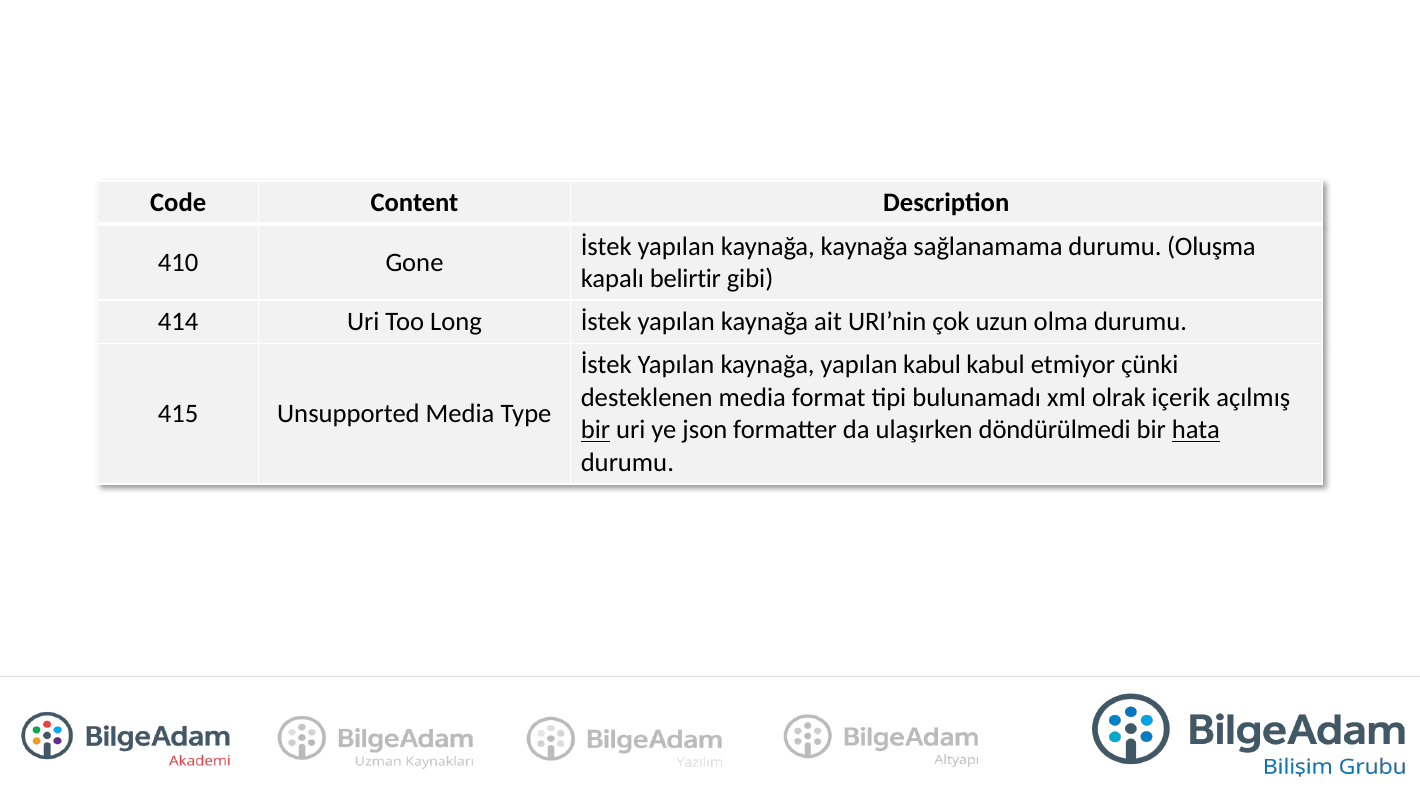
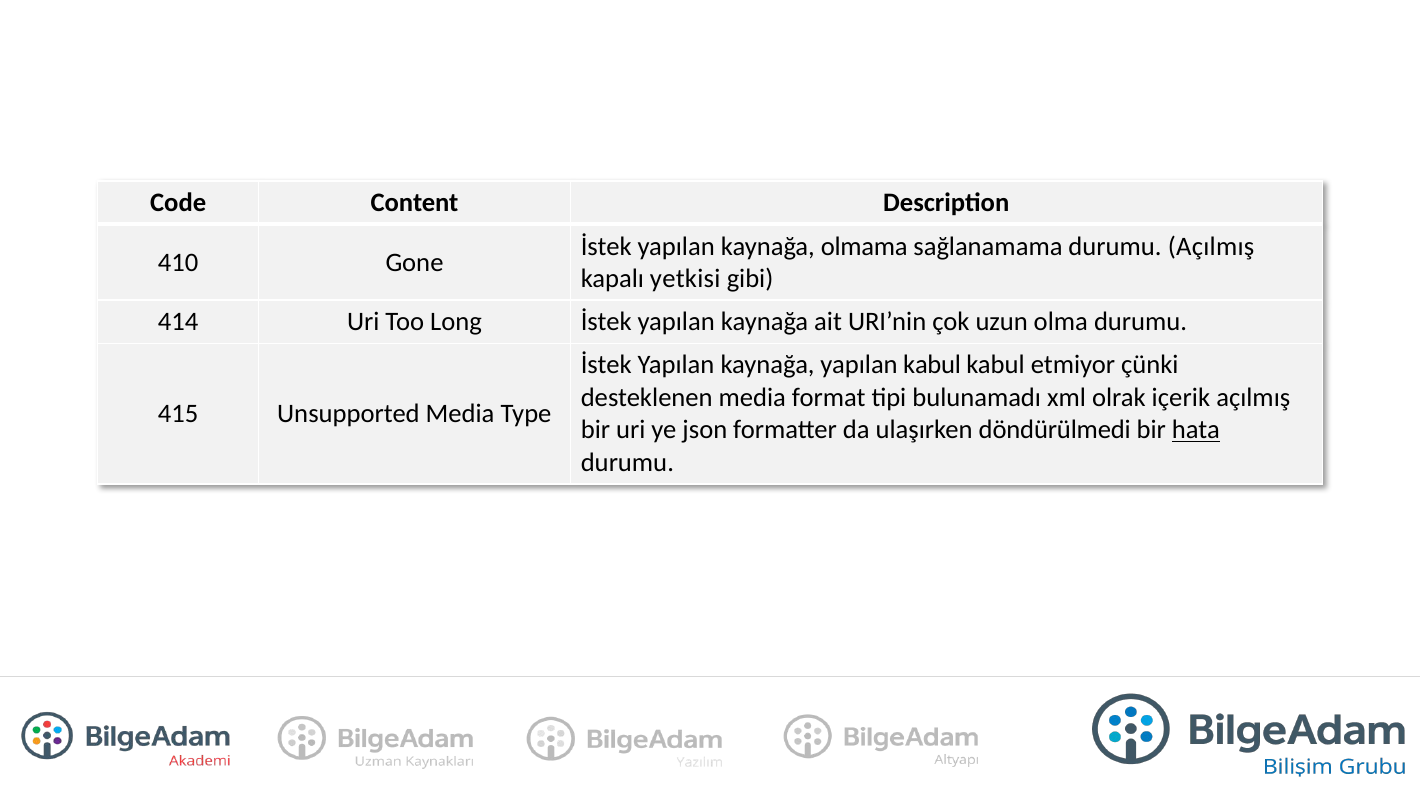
kaynağa kaynağa: kaynağa -> olmama
durumu Oluşma: Oluşma -> Açılmış
belirtir: belirtir -> yetkisi
bir at (596, 430) underline: present -> none
